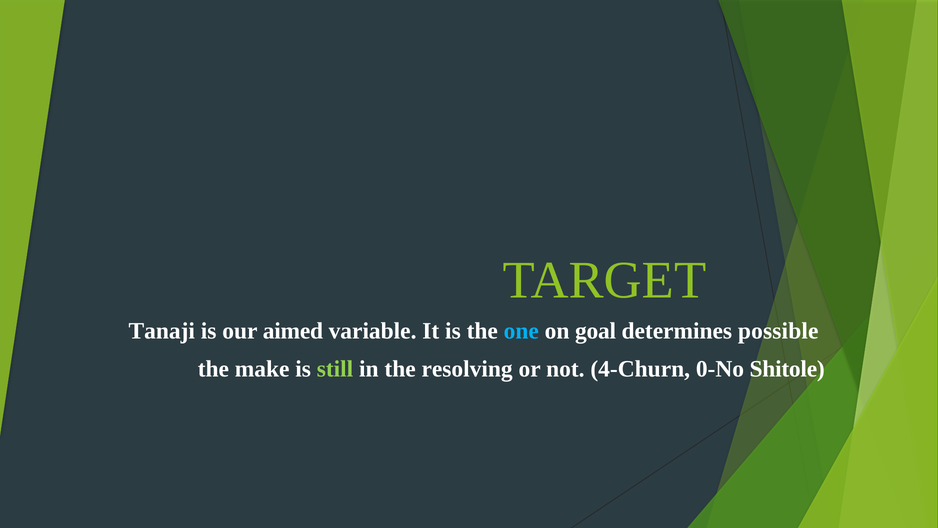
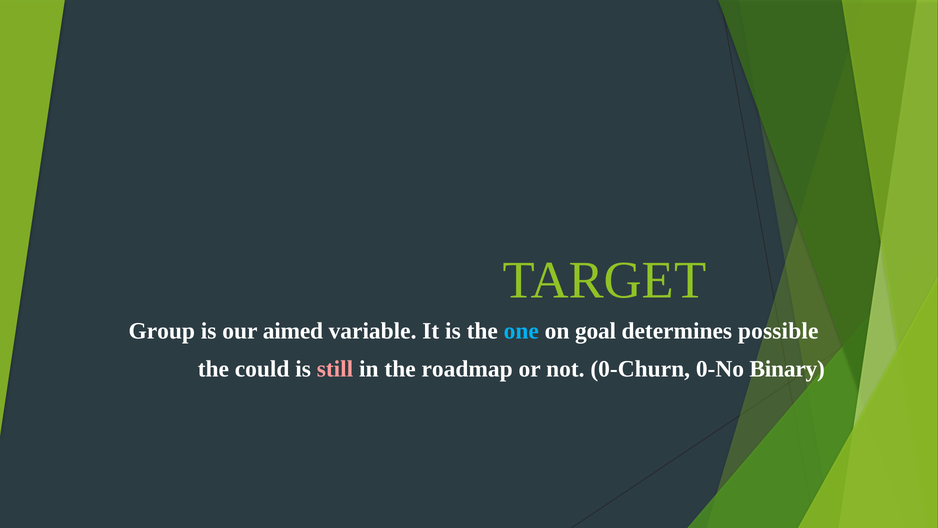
Tanaji: Tanaji -> Group
make: make -> could
still colour: light green -> pink
resolving: resolving -> roadmap
4-Churn: 4-Churn -> 0-Churn
Shitole: Shitole -> Binary
